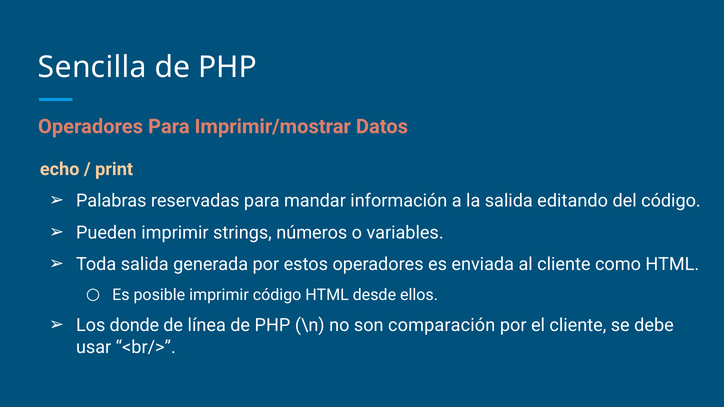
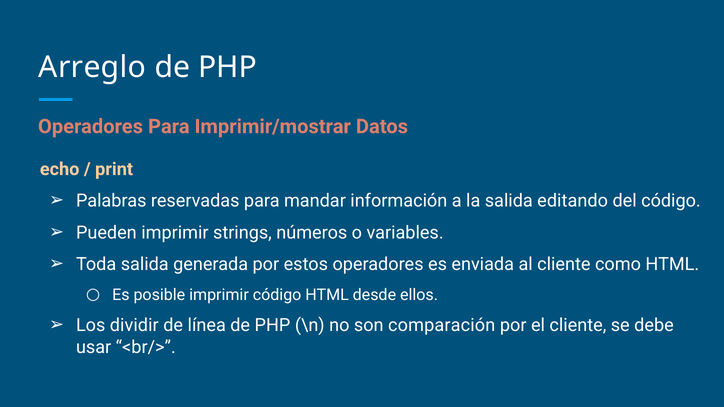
Sencilla: Sencilla -> Arreglo
donde: donde -> dividir
